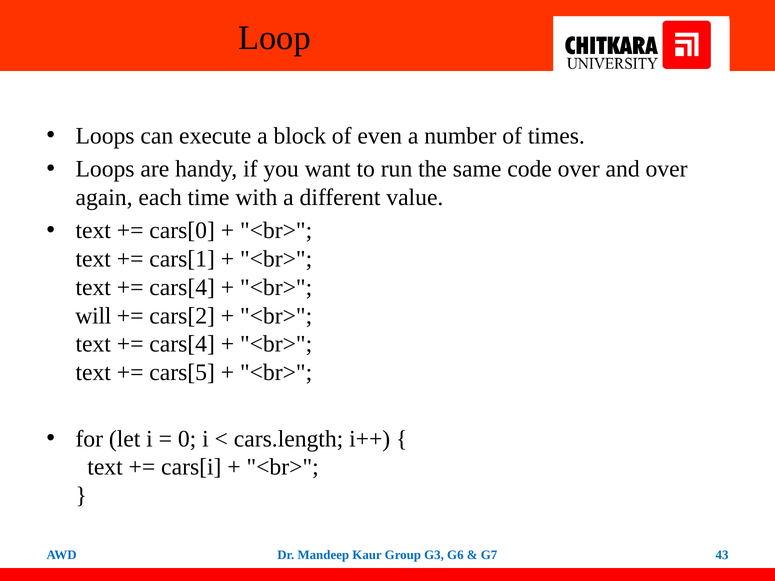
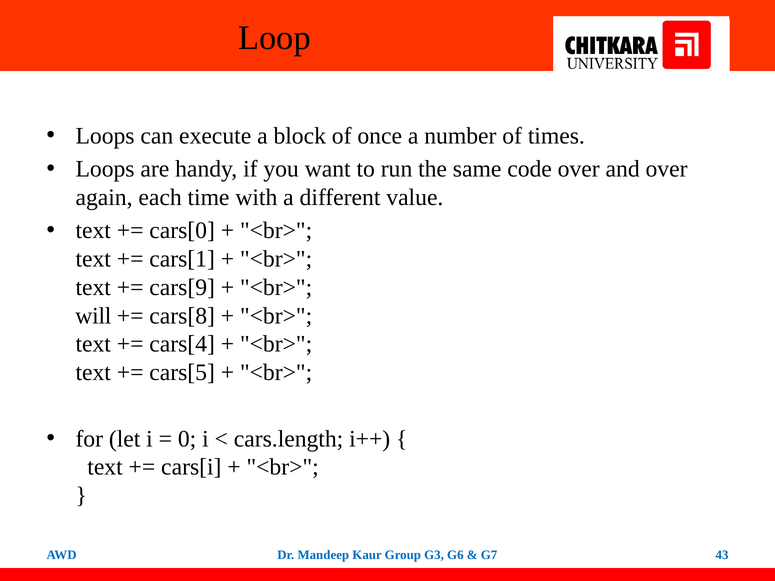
even: even -> once
cars[4 at (182, 287): cars[4 -> cars[9
cars[2: cars[2 -> cars[8
